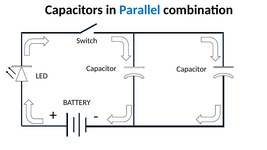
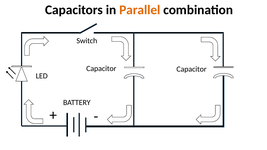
Parallel colour: blue -> orange
